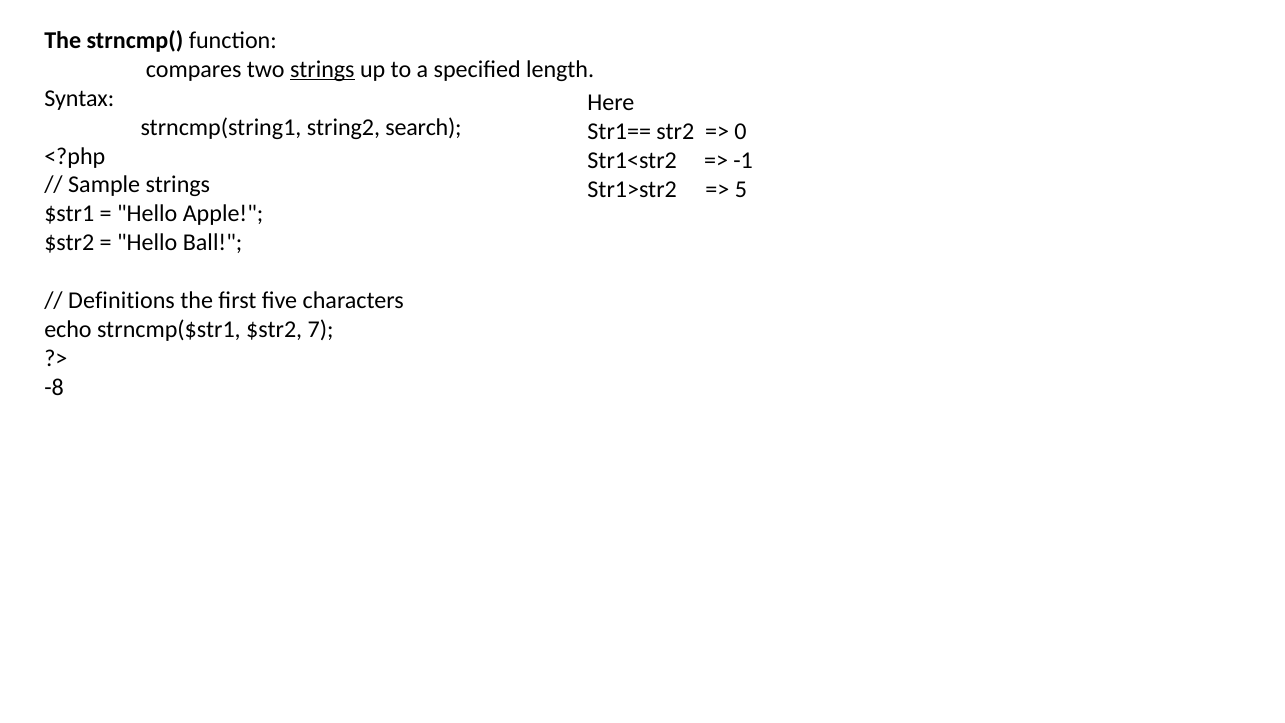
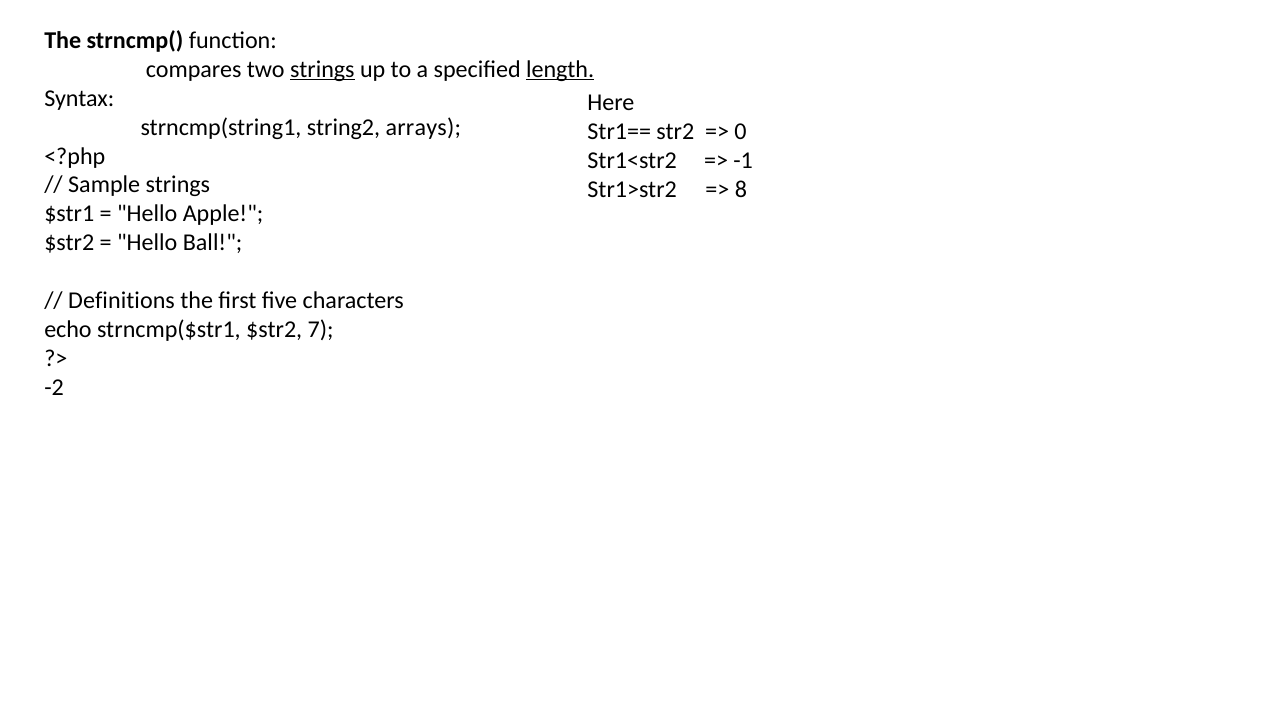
length underline: none -> present
search: search -> arrays
5: 5 -> 8
-8: -8 -> -2
